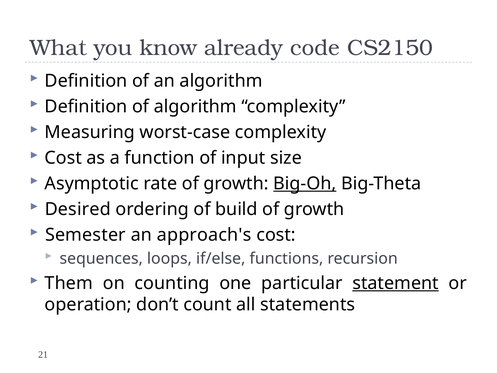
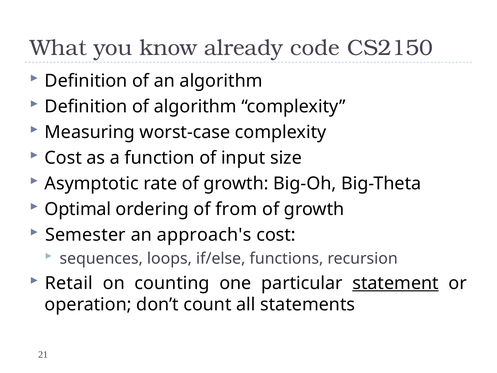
Big-Oh underline: present -> none
Desired: Desired -> Optimal
build: build -> from
Them: Them -> Retail
